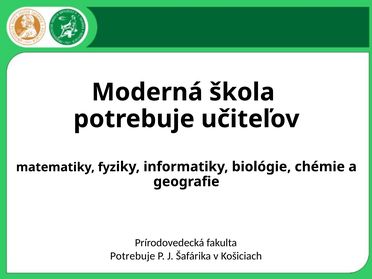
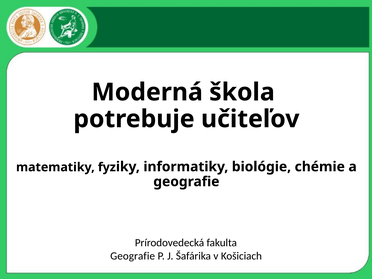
Potrebuje at (133, 256): Potrebuje -> Geografie
